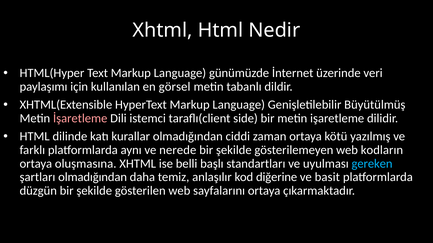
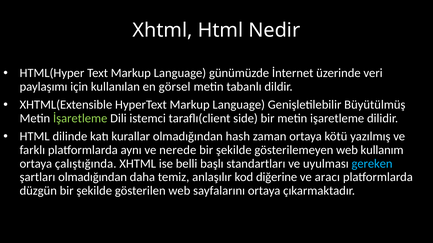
İşaretleme colour: pink -> light green
ciddi: ciddi -> hash
kodların: kodların -> kullanım
oluşmasına: oluşmasına -> çalıştığında
basit: basit -> aracı
